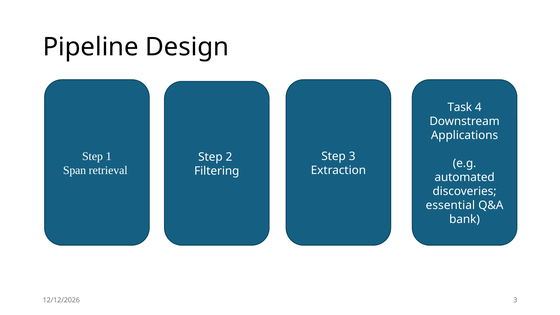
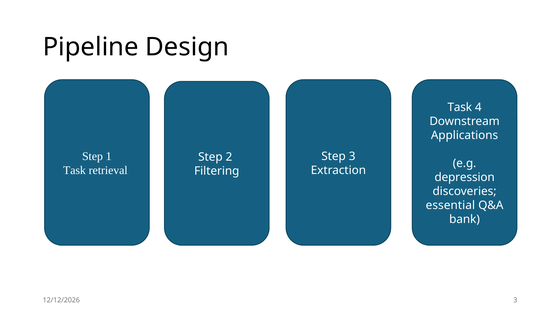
Span at (75, 170): Span -> Task
automated: automated -> depression
